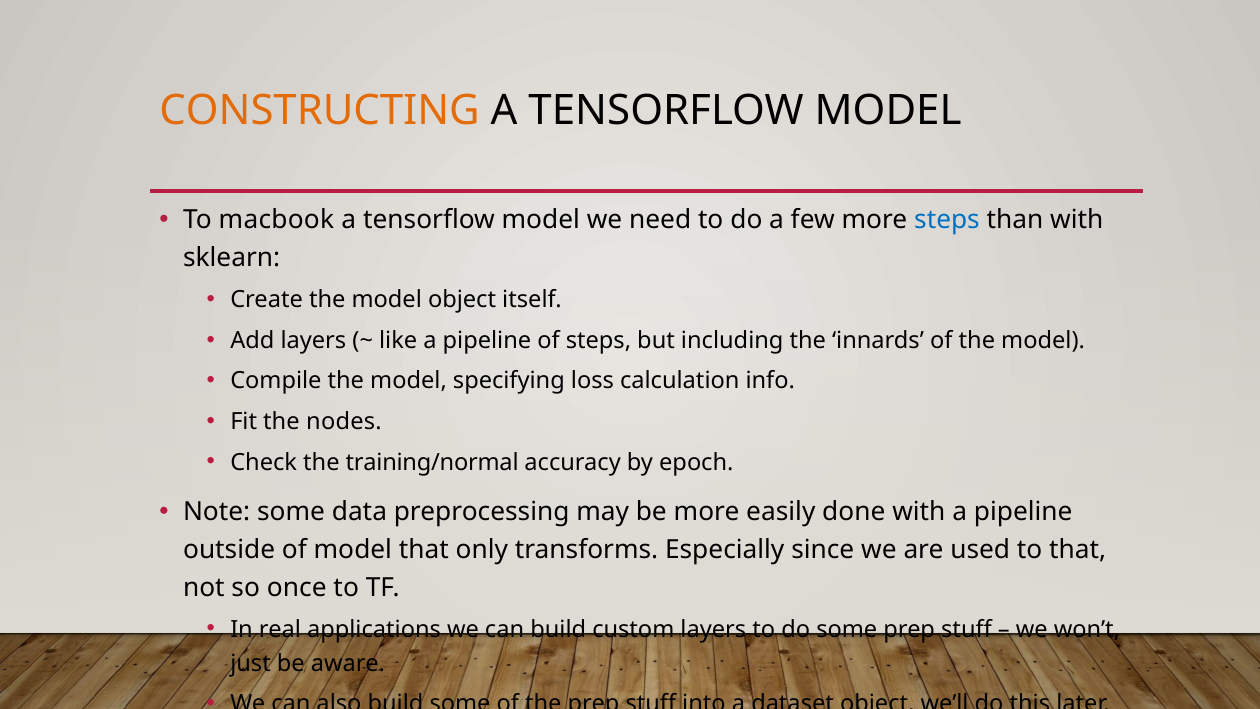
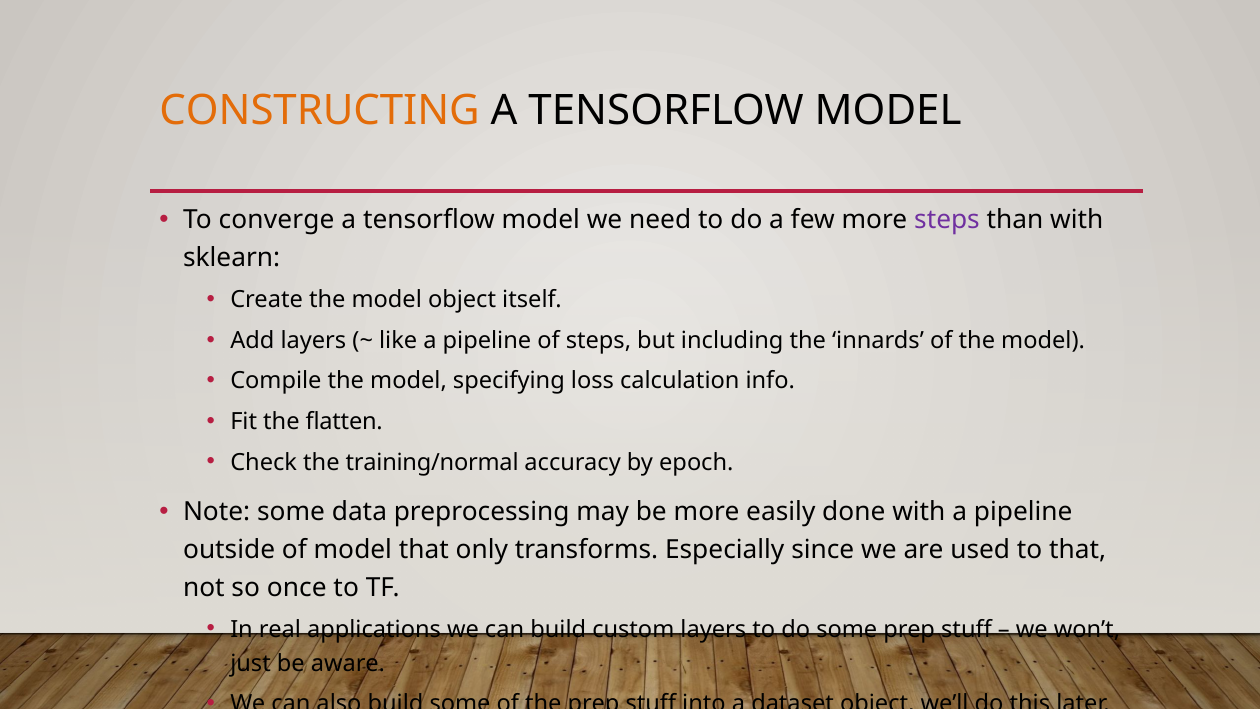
macbook: macbook -> converge
steps at (947, 220) colour: blue -> purple
nodes: nodes -> flatten
